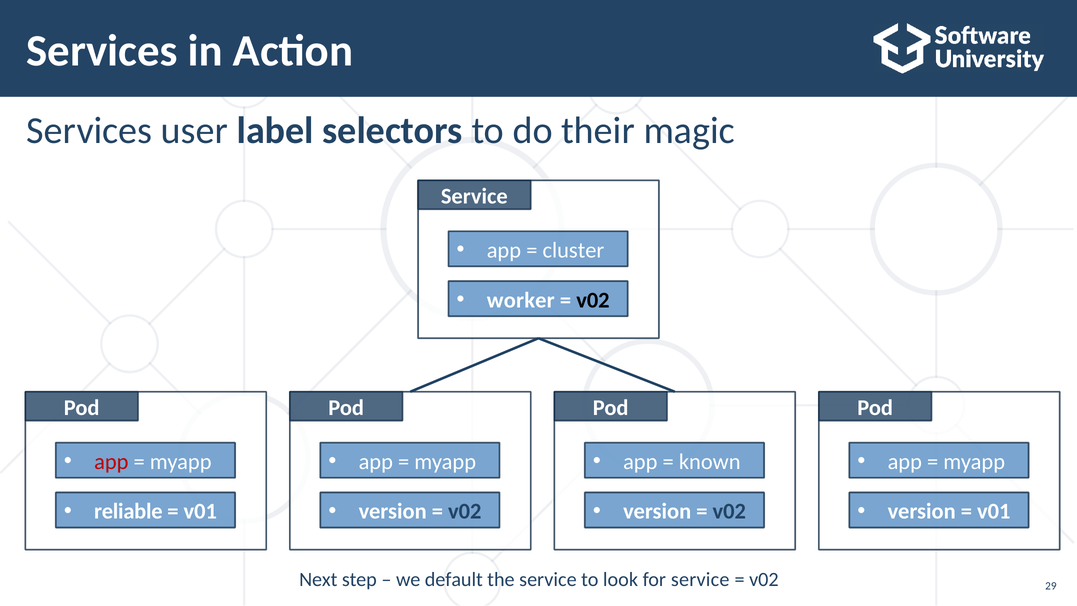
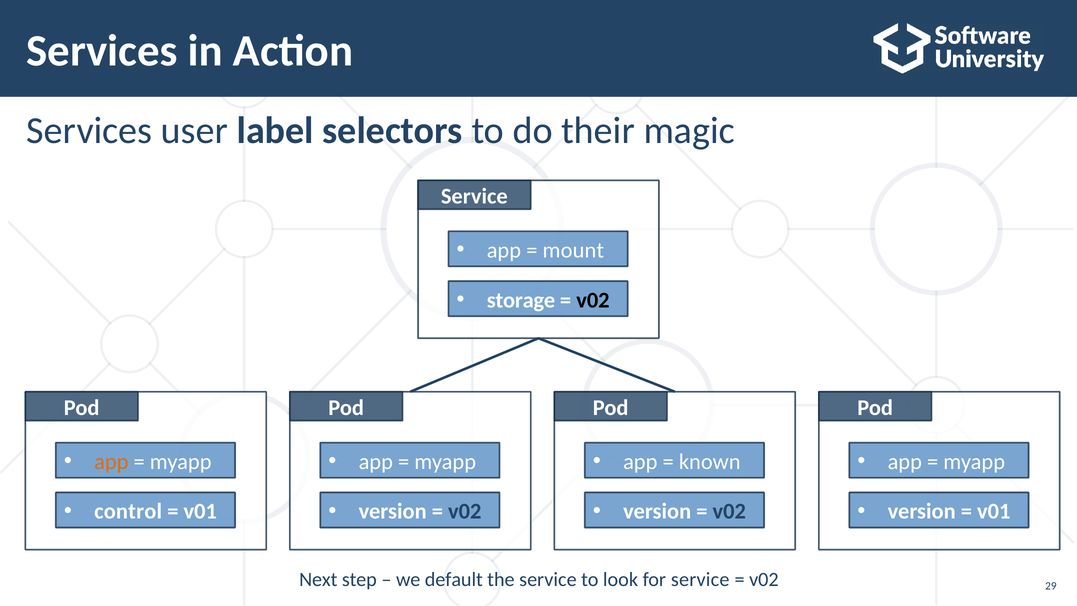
cluster: cluster -> mount
worker: worker -> storage
app at (111, 462) colour: red -> orange
reliable: reliable -> control
